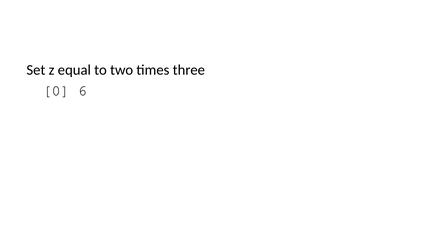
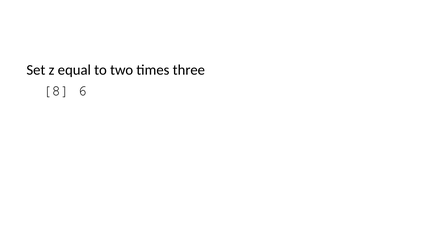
0: 0 -> 8
